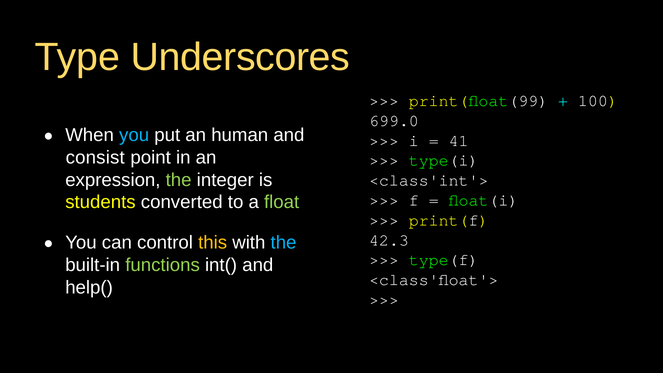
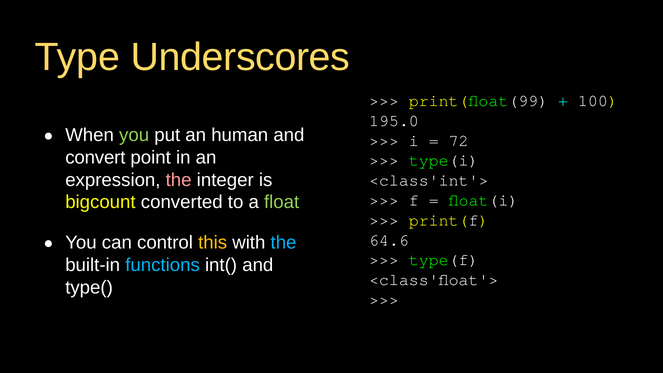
699.0: 699.0 -> 195.0
you at (134, 135) colour: light blue -> light green
41: 41 -> 72
consist: consist -> convert
the at (179, 180) colour: light green -> pink
students: students -> bigcount
42.3: 42.3 -> 64.6
functions colour: light green -> light blue
help(: help( -> type(
